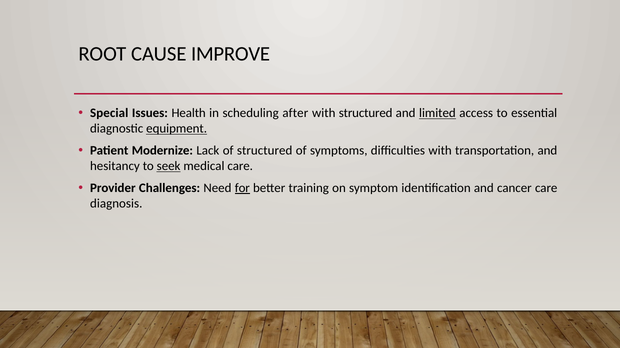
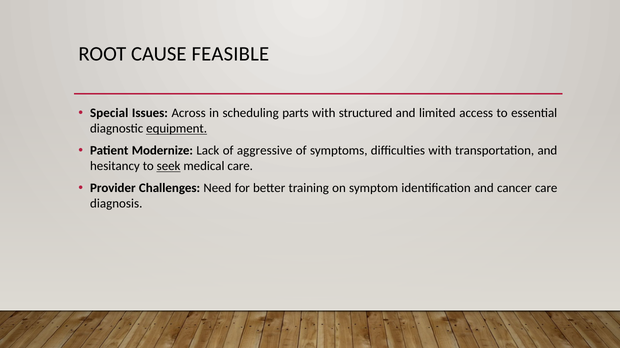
IMPROVE: IMPROVE -> FEASIBLE
Health: Health -> Across
after: after -> parts
limited underline: present -> none
of structured: structured -> aggressive
for underline: present -> none
